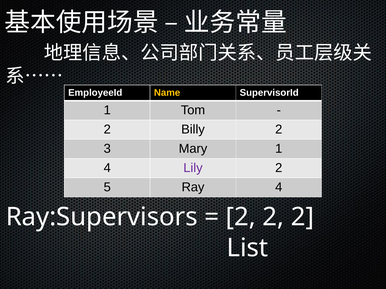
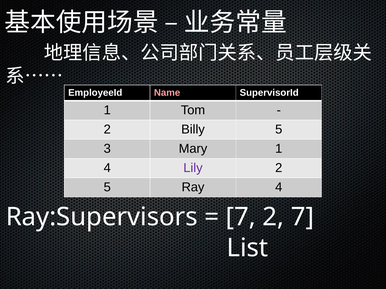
Name colour: yellow -> pink
Billy 2: 2 -> 5
2 at (241, 217): 2 -> 7
2 at (302, 217): 2 -> 7
